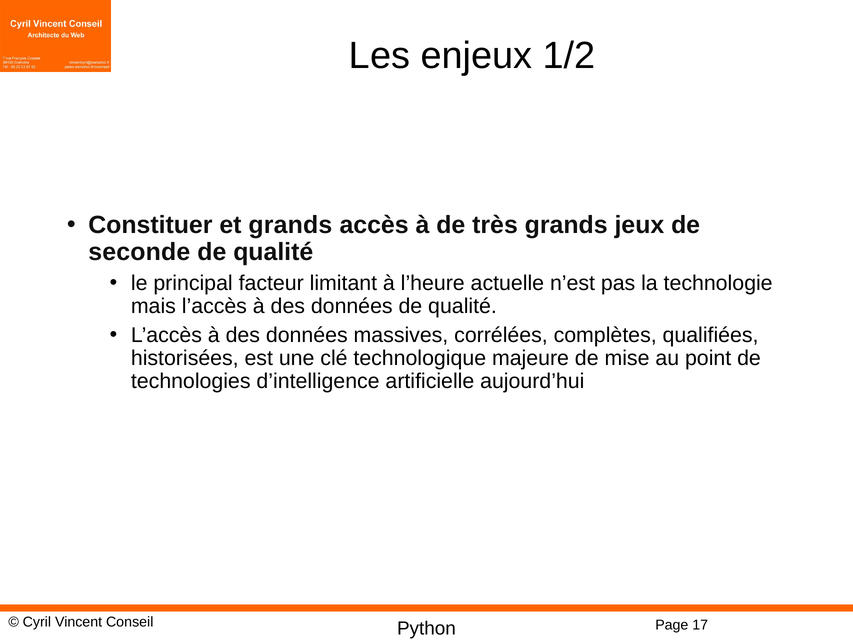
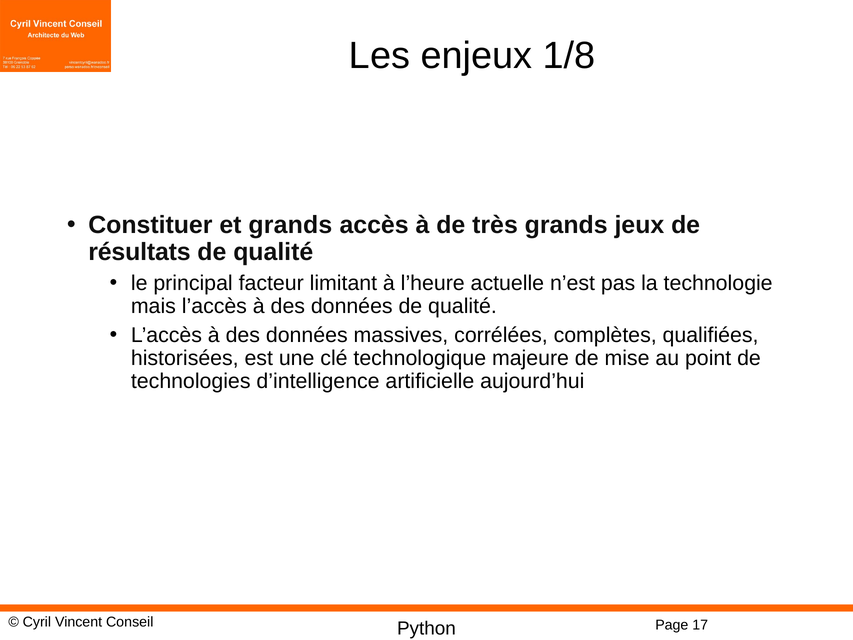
1/2: 1/2 -> 1/8
seconde: seconde -> résultats
